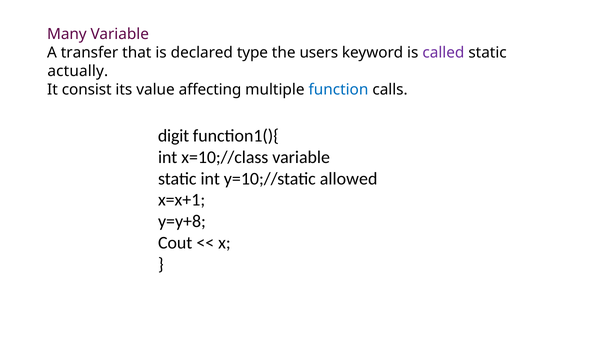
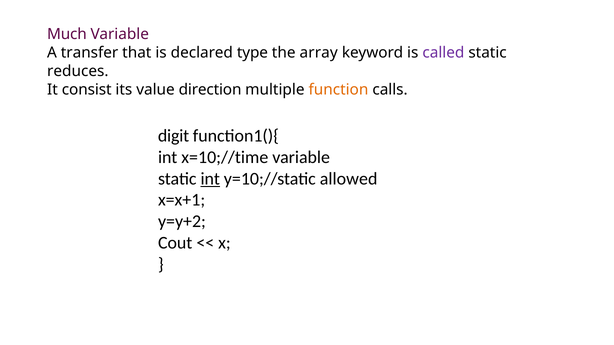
Many: Many -> Much
users: users -> array
actually: actually -> reduces
affecting: affecting -> direction
function colour: blue -> orange
x=10;//class: x=10;//class -> x=10;//time
int at (210, 179) underline: none -> present
y=y+8: y=y+8 -> y=y+2
